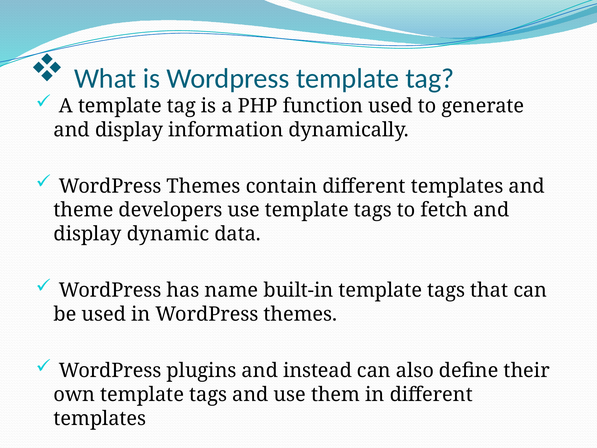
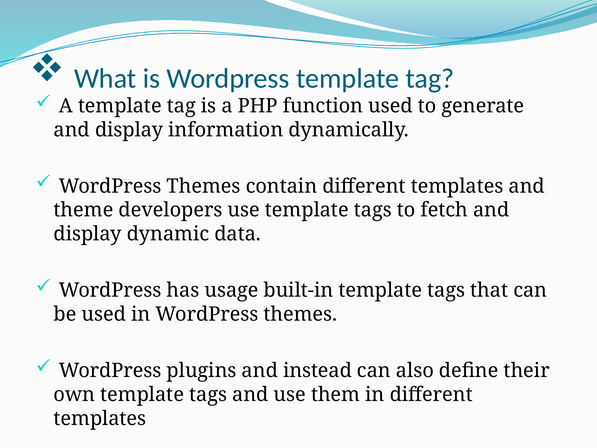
name: name -> usage
